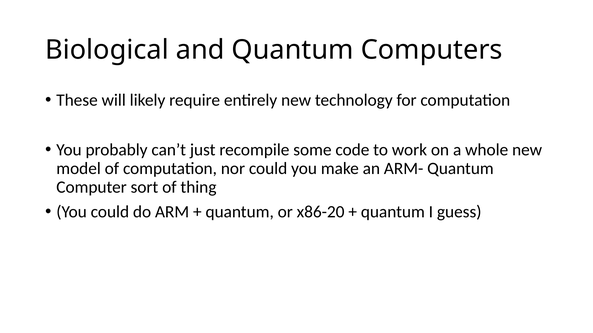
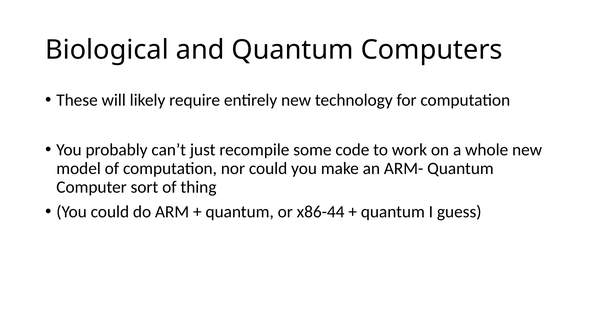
x86-20: x86-20 -> x86-44
